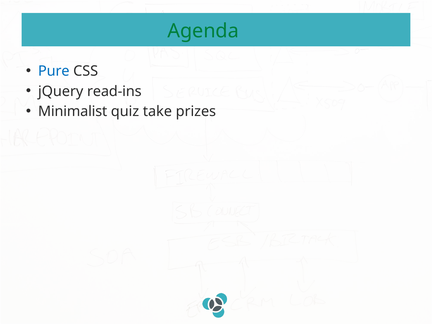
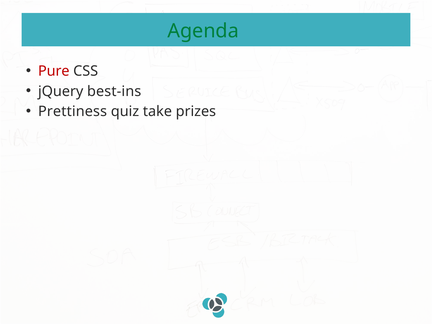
Pure colour: blue -> red
read-ins: read-ins -> best-ins
Minimalist: Minimalist -> Prettiness
